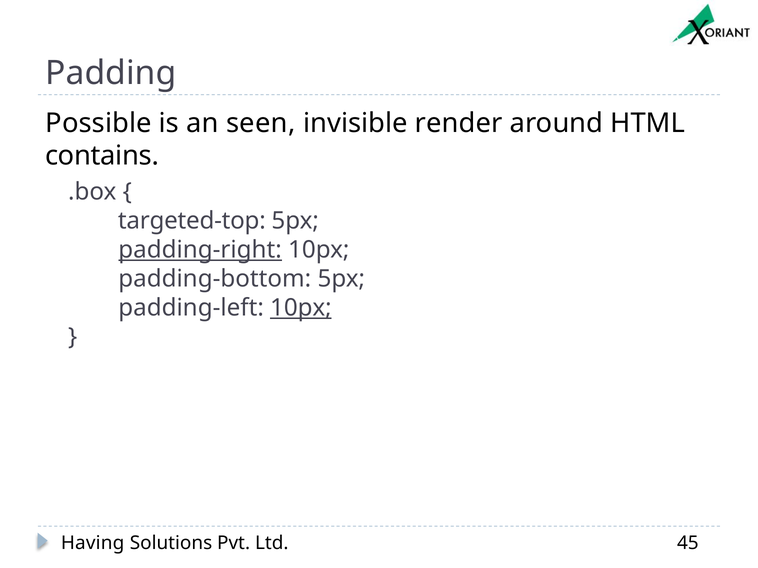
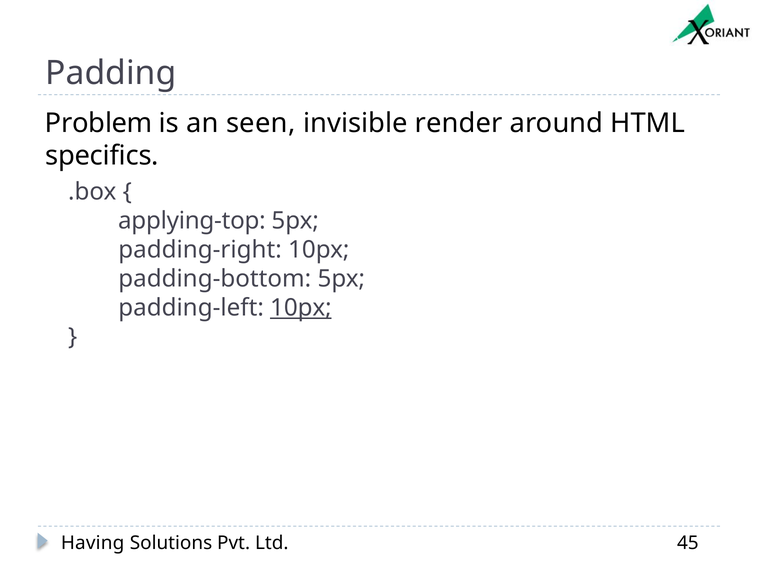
Possible: Possible -> Problem
contains: contains -> specifics
targeted-top: targeted-top -> applying-top
padding-right underline: present -> none
